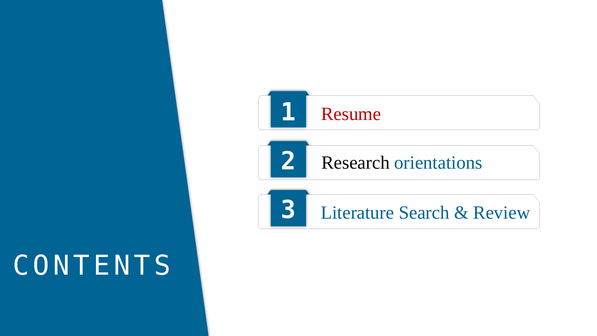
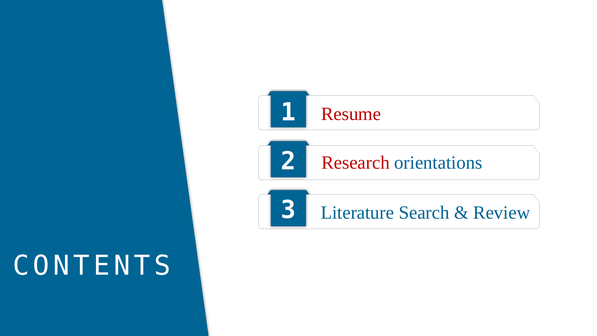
Research colour: black -> red
